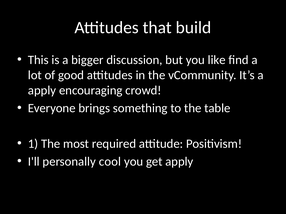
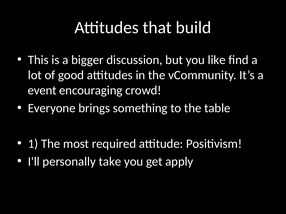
apply at (42, 91): apply -> event
cool: cool -> take
